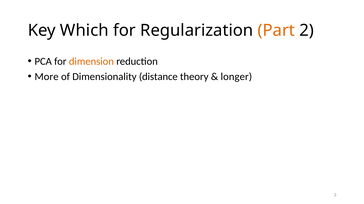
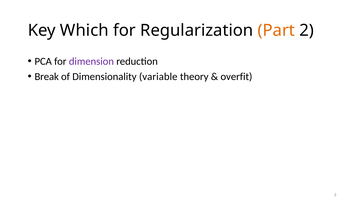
dimension colour: orange -> purple
More: More -> Break
distance: distance -> variable
longer: longer -> overfit
